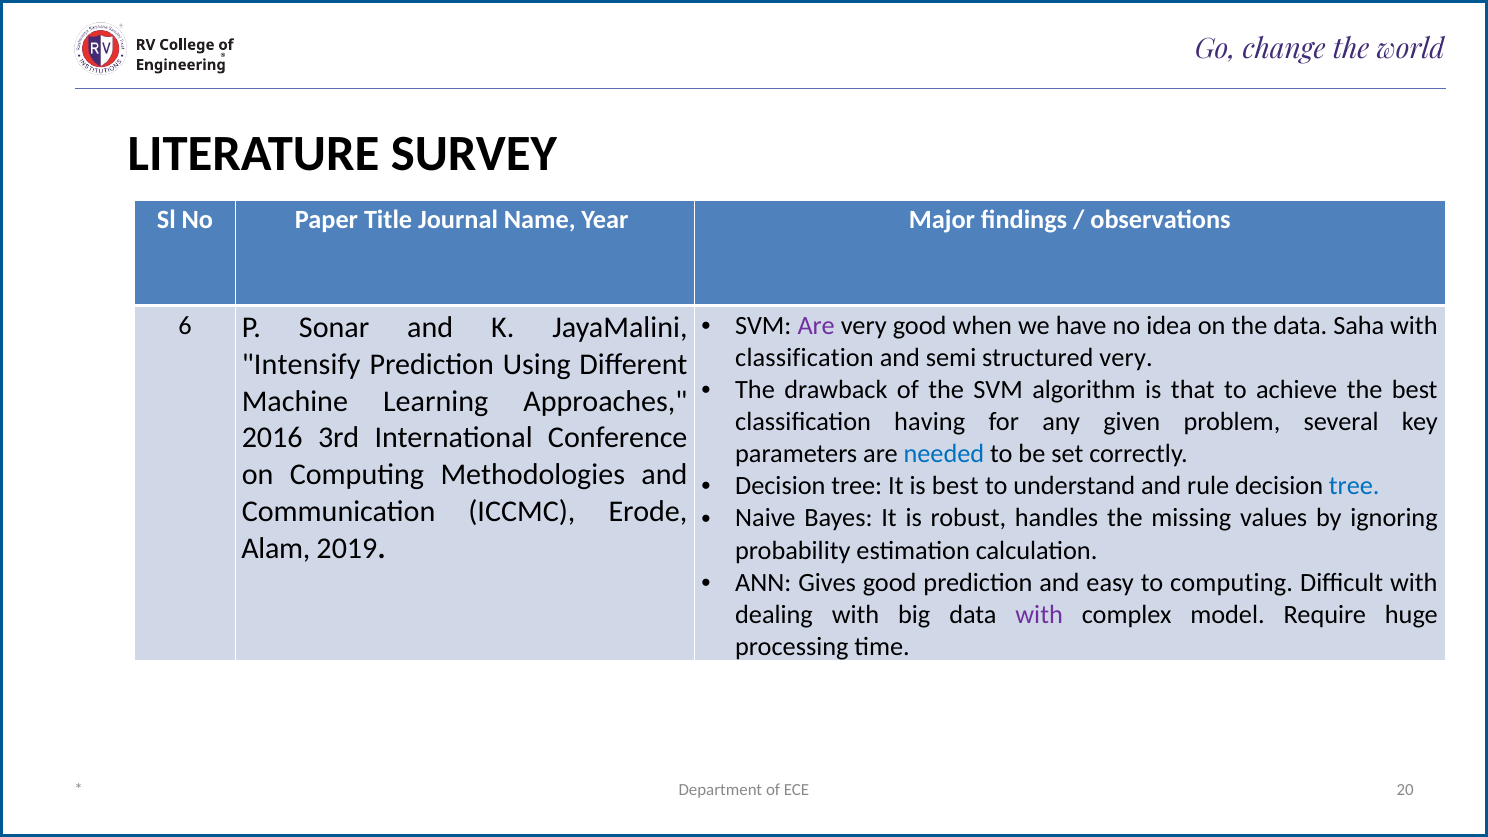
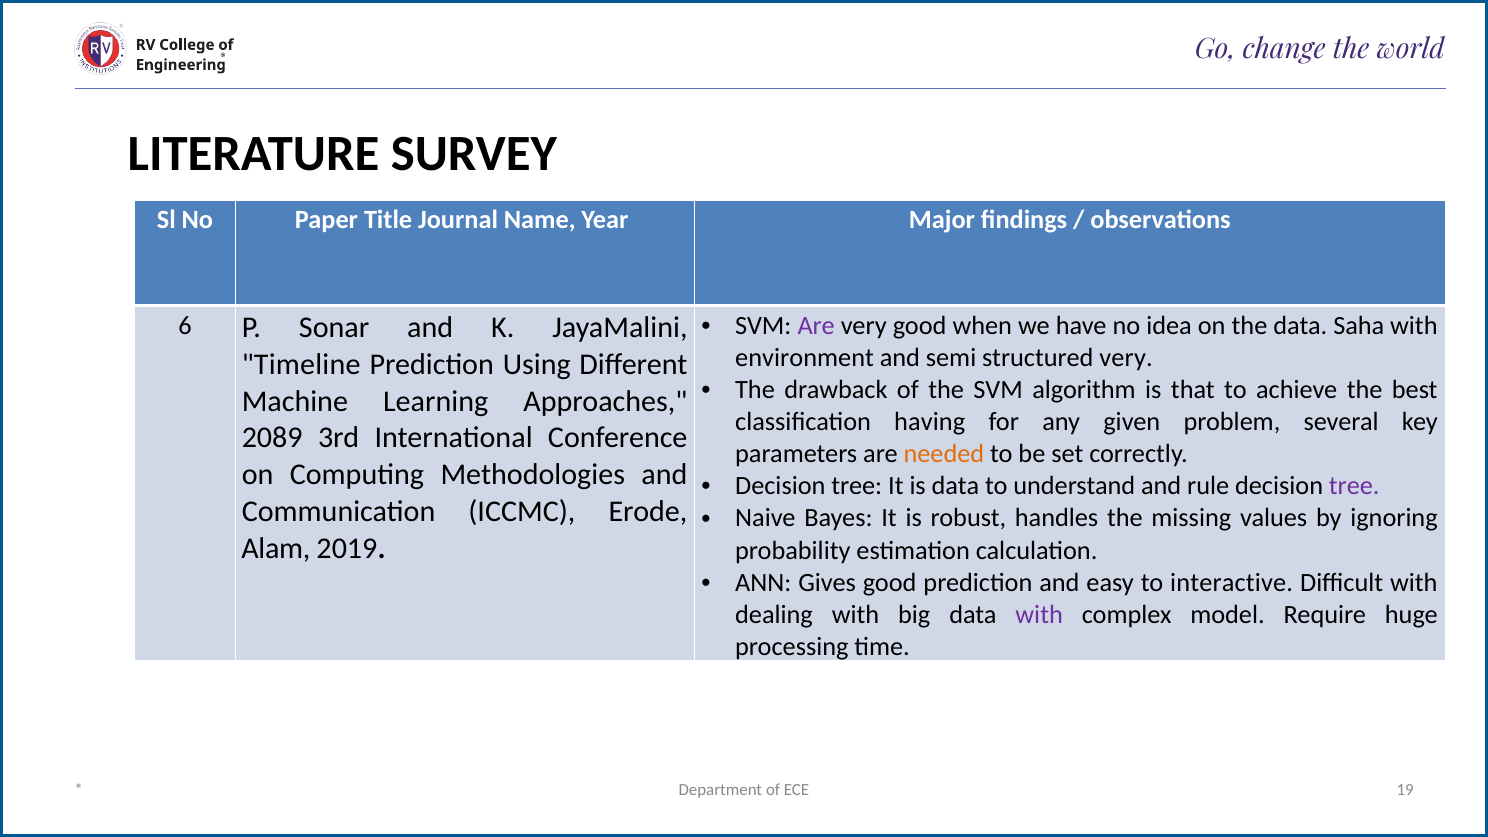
classification at (805, 358): classification -> environment
Intensify: Intensify -> Timeline
2016: 2016 -> 2089
needed colour: blue -> orange
is best: best -> data
tree at (1354, 486) colour: blue -> purple
to computing: computing -> interactive
20: 20 -> 19
